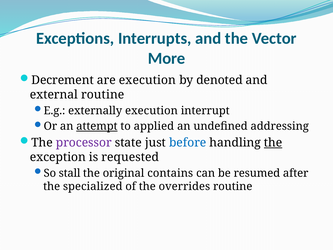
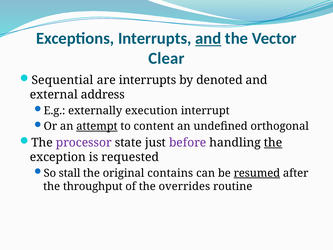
and at (208, 38) underline: none -> present
More: More -> Clear
Decrement: Decrement -> Sequential
are execution: execution -> interrupts
external routine: routine -> address
applied: applied -> content
addressing: addressing -> orthogonal
before colour: blue -> purple
resumed underline: none -> present
specialized: specialized -> throughput
